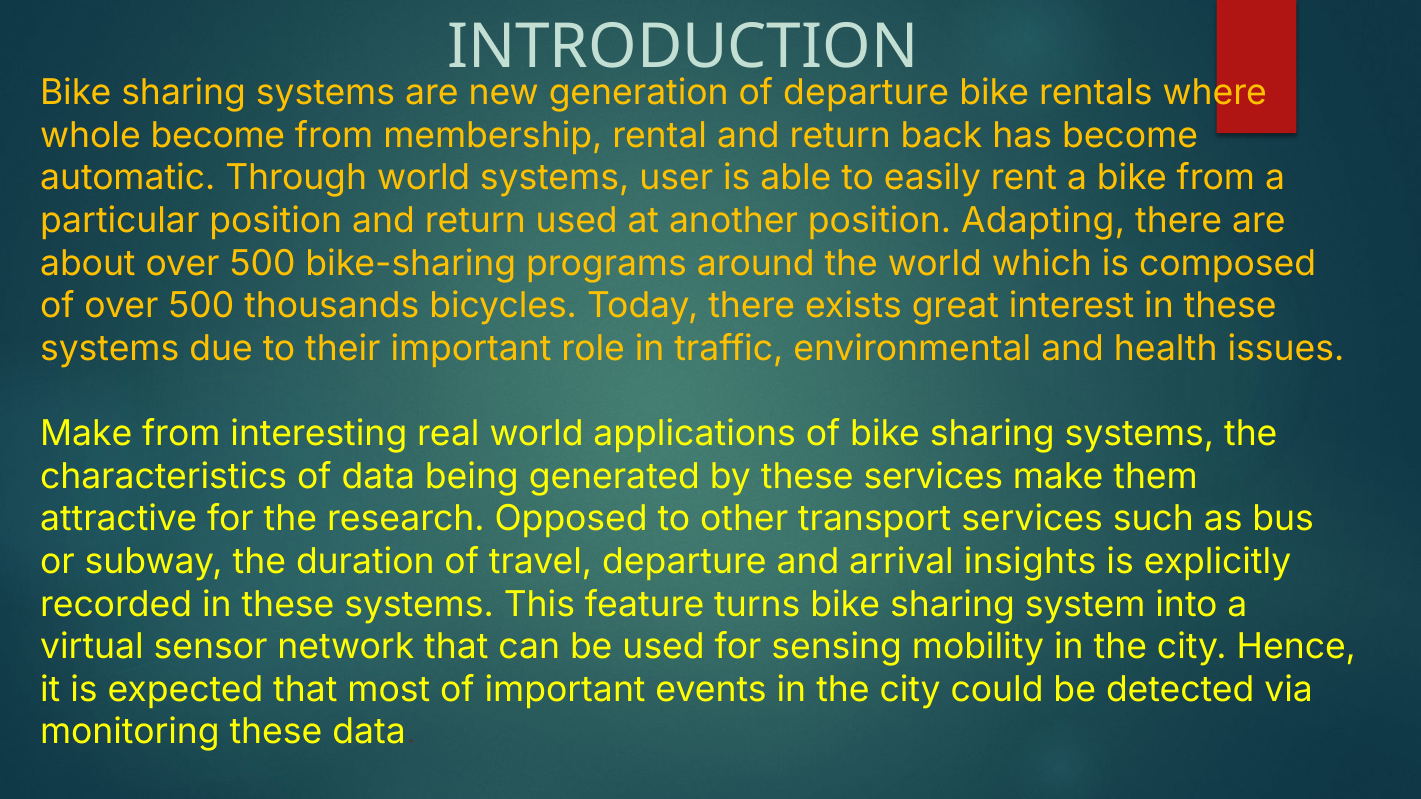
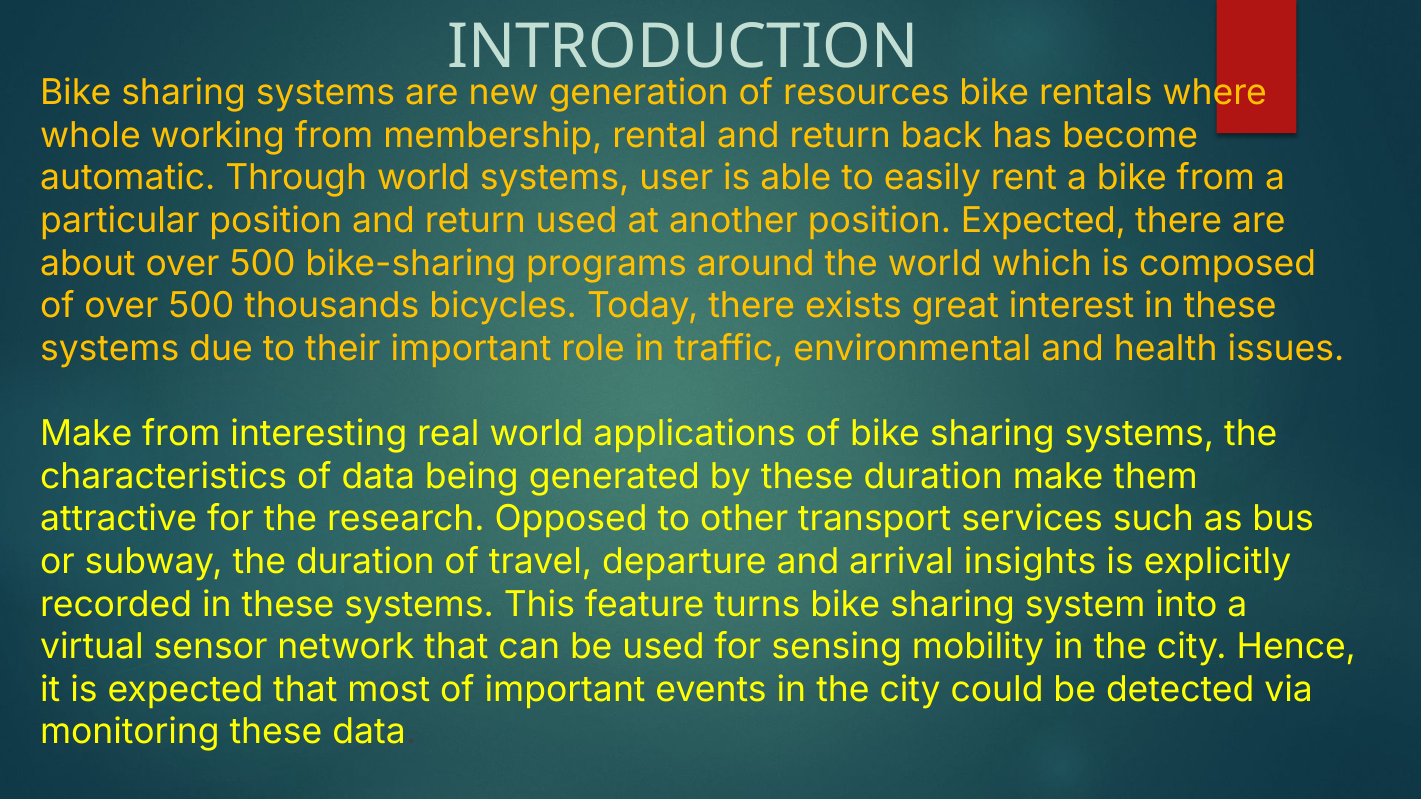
of departure: departure -> resources
whole become: become -> working
position Adapting: Adapting -> Expected
these services: services -> duration
